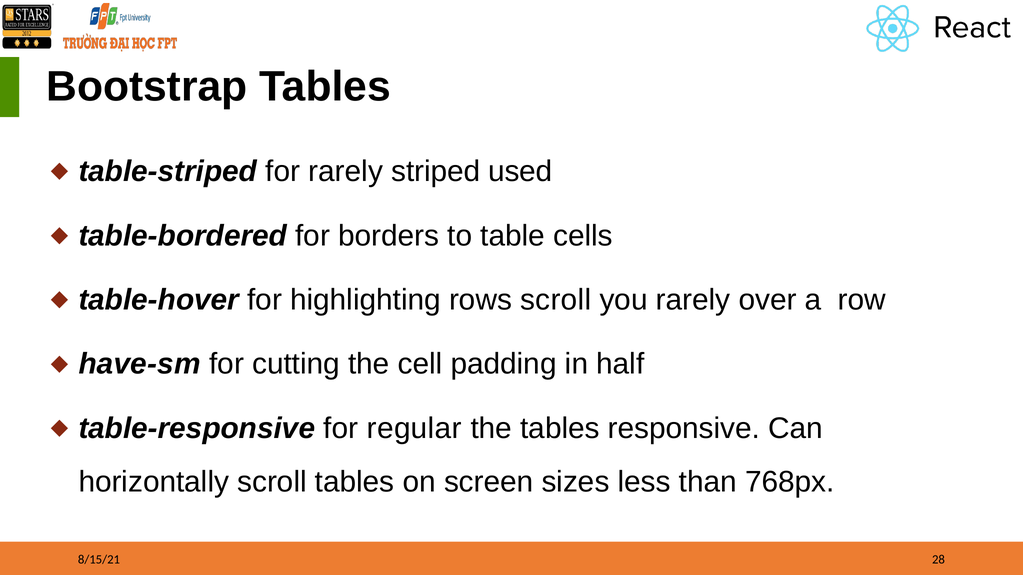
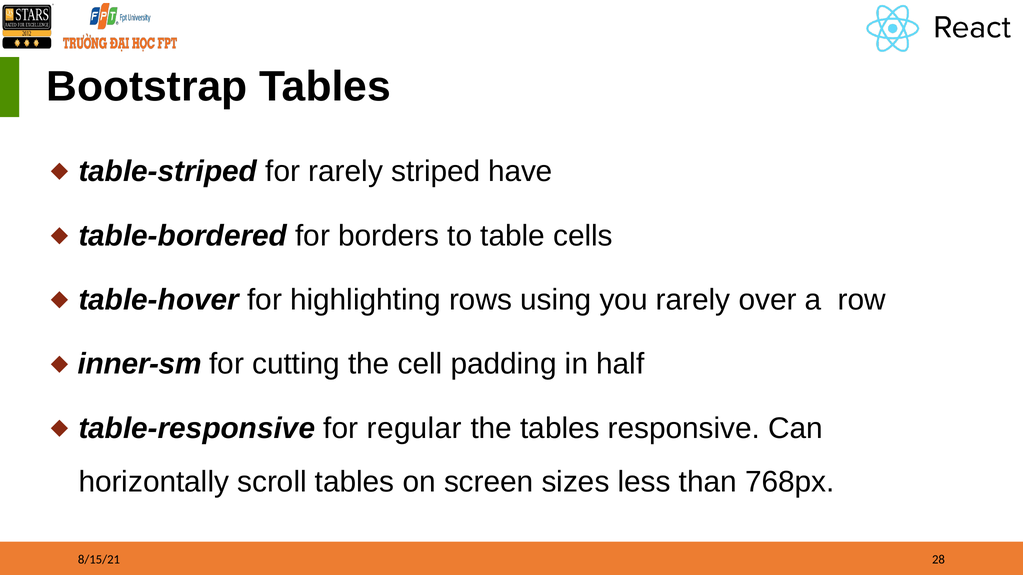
used: used -> have
rows scroll: scroll -> using
have-sm: have-sm -> inner-sm
